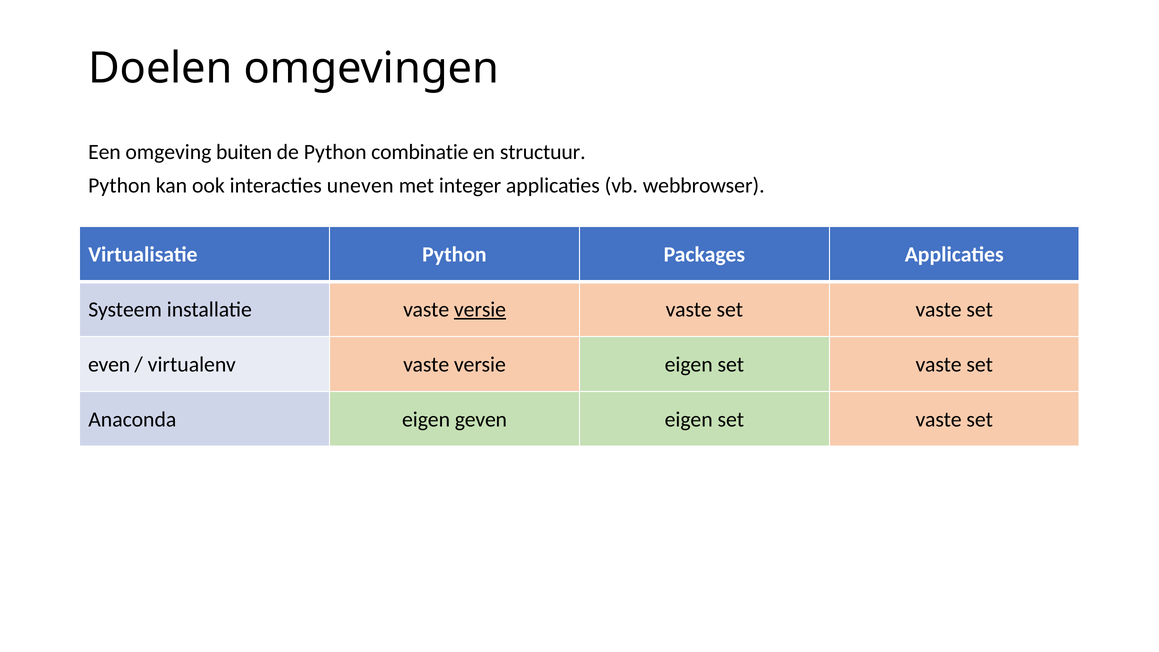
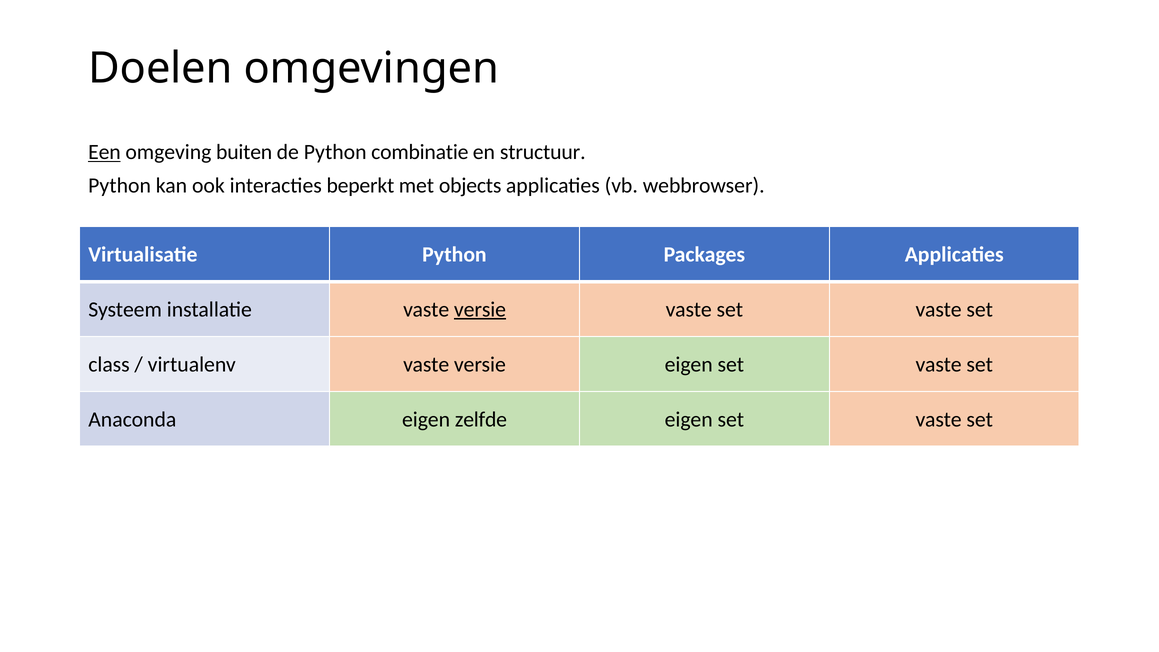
Een underline: none -> present
uneven: uneven -> beperkt
integer: integer -> objects
even: even -> class
geven: geven -> zelfde
